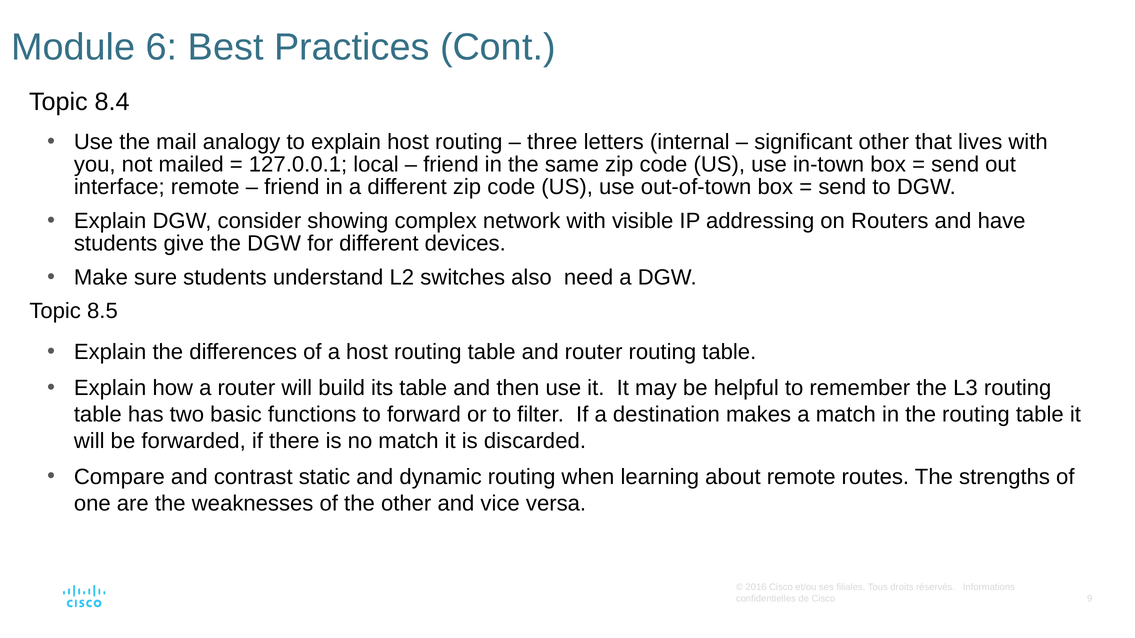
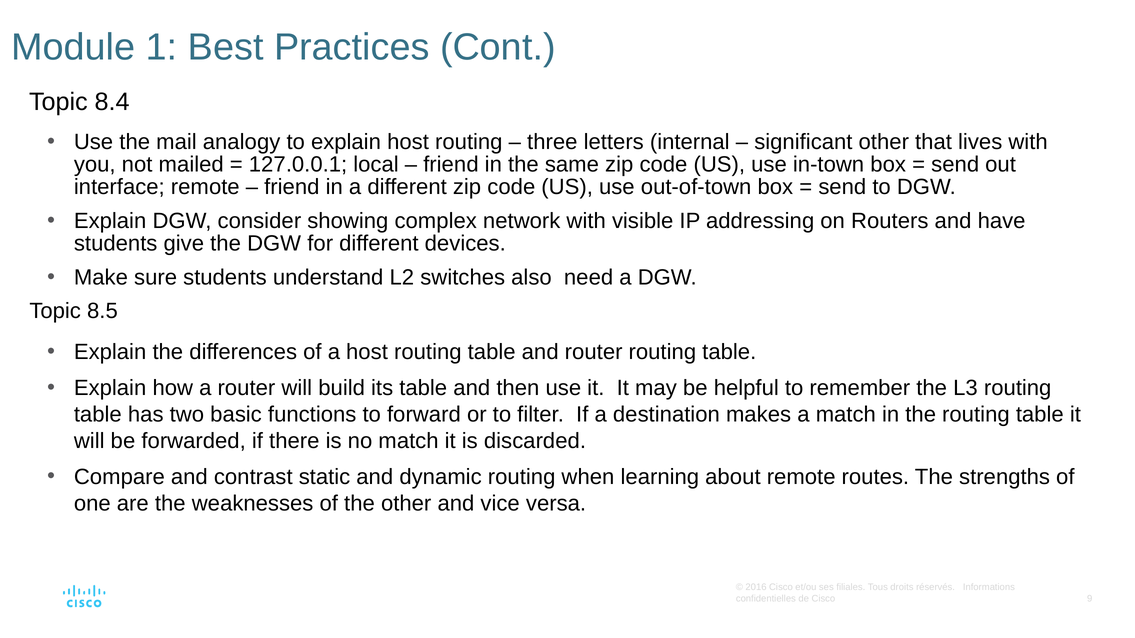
6: 6 -> 1
